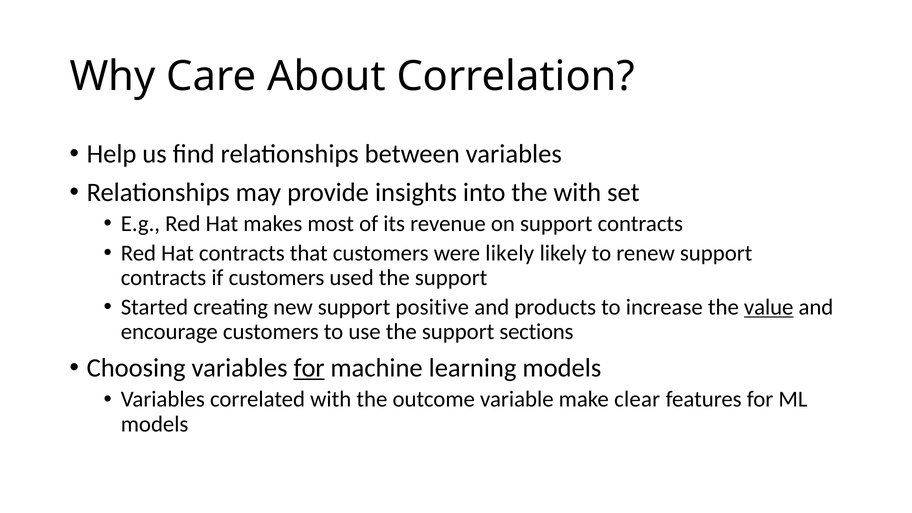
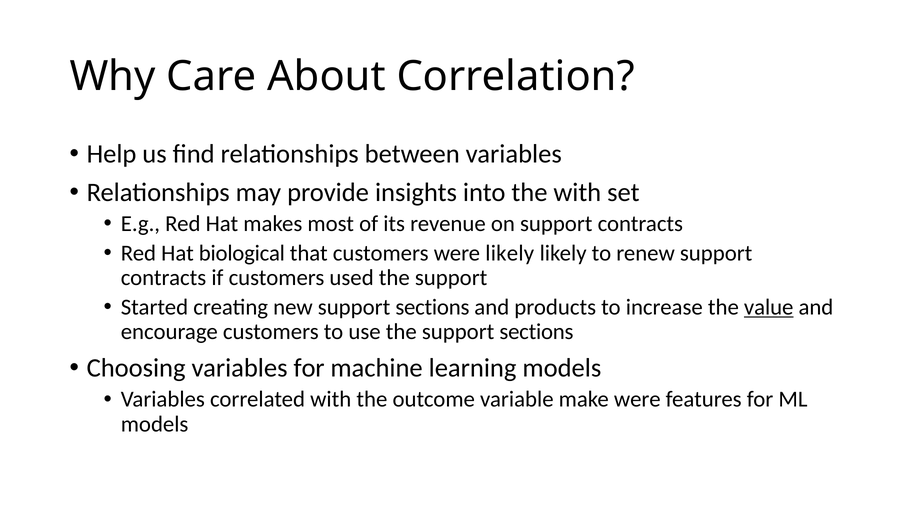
Hat contracts: contracts -> biological
new support positive: positive -> sections
for at (309, 368) underline: present -> none
make clear: clear -> were
